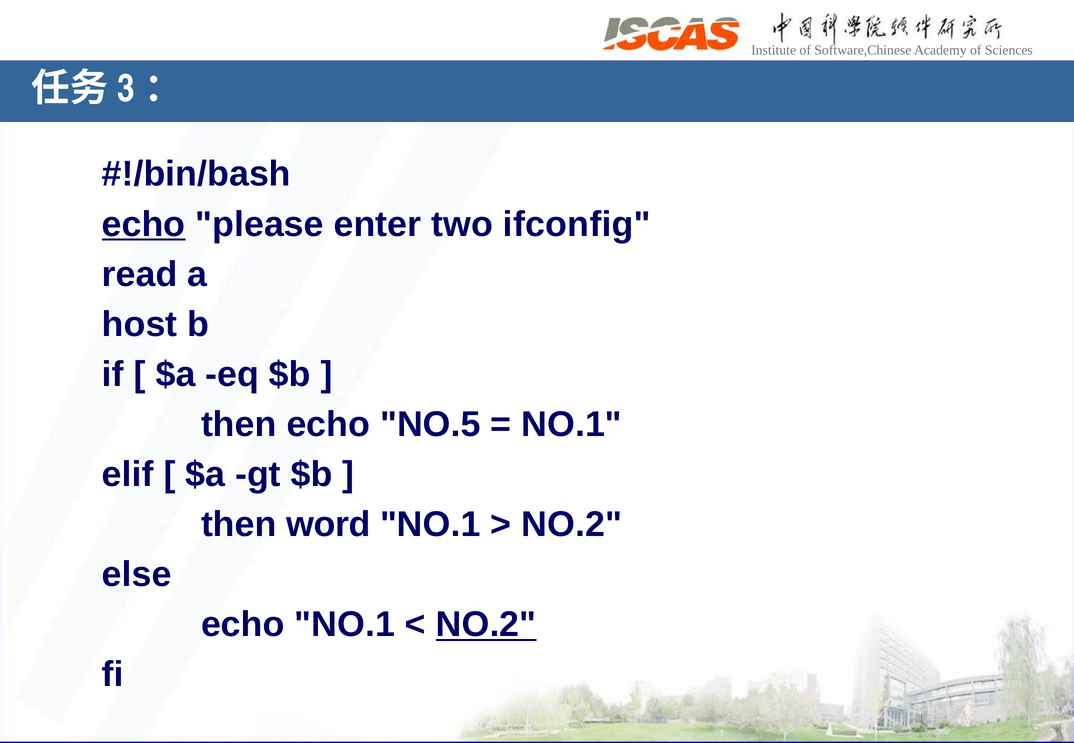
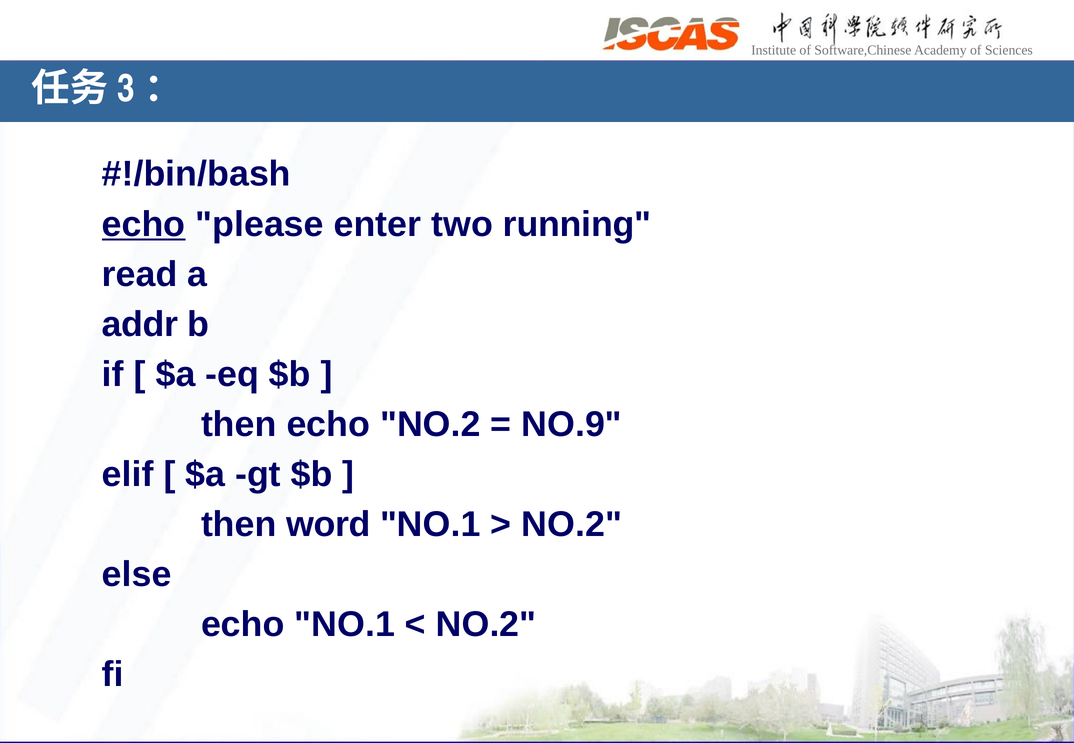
ifconfig: ifconfig -> running
host: host -> addr
echo NO.5: NO.5 -> NO.2
NO.1 at (572, 425): NO.1 -> NO.9
NO.2 at (486, 625) underline: present -> none
